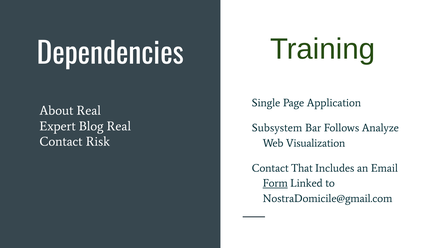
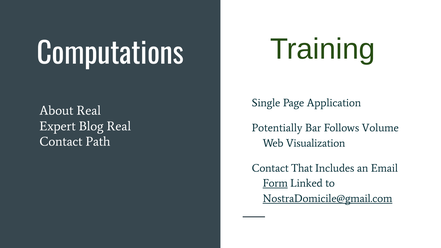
Dependencies: Dependencies -> Computations
Subsystem: Subsystem -> Potentially
Analyze: Analyze -> Volume
Risk: Risk -> Path
NostraDomicile@gmail.com underline: none -> present
